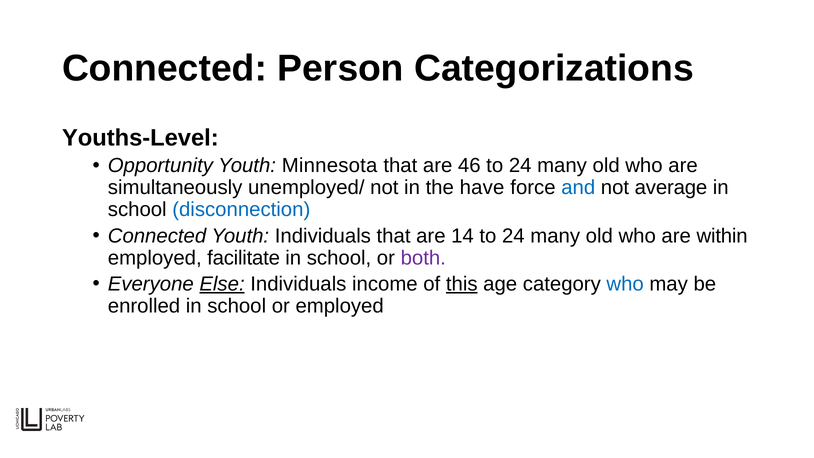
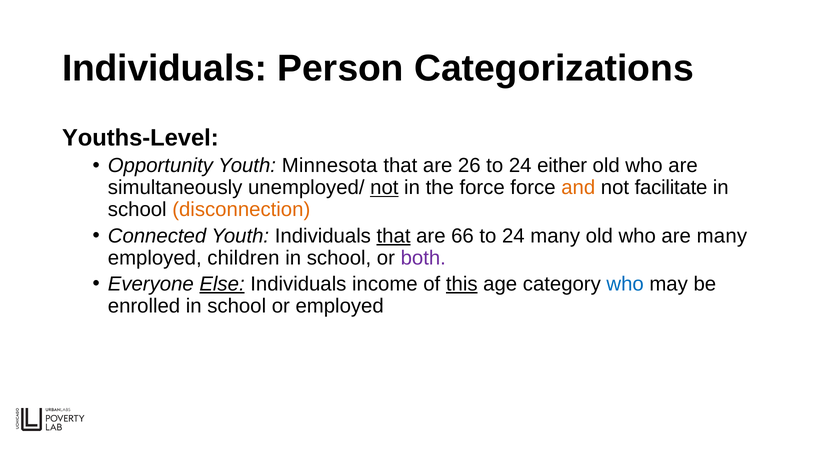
Connected at (165, 68): Connected -> Individuals
46: 46 -> 26
many at (562, 166): many -> either
not at (384, 188) underline: none -> present
the have: have -> force
and colour: blue -> orange
average: average -> facilitate
disconnection colour: blue -> orange
that at (394, 236) underline: none -> present
14: 14 -> 66
are within: within -> many
facilitate: facilitate -> children
